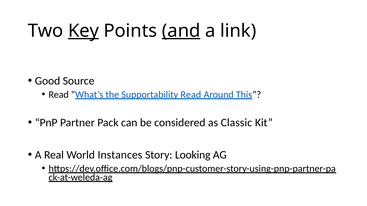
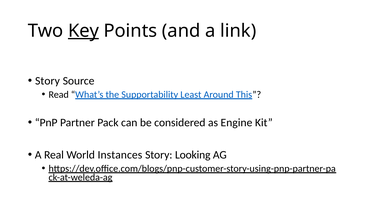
and underline: present -> none
Good at (48, 81): Good -> Story
Supportability Read: Read -> Least
Classic: Classic -> Engine
